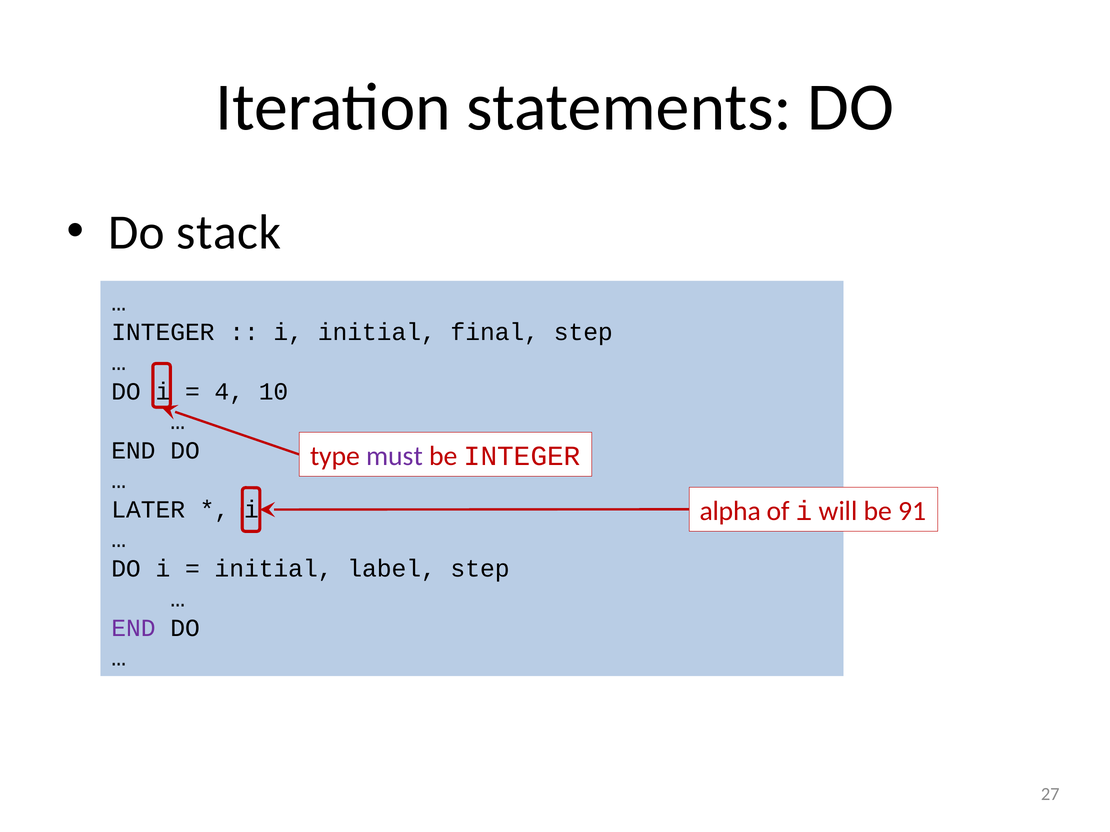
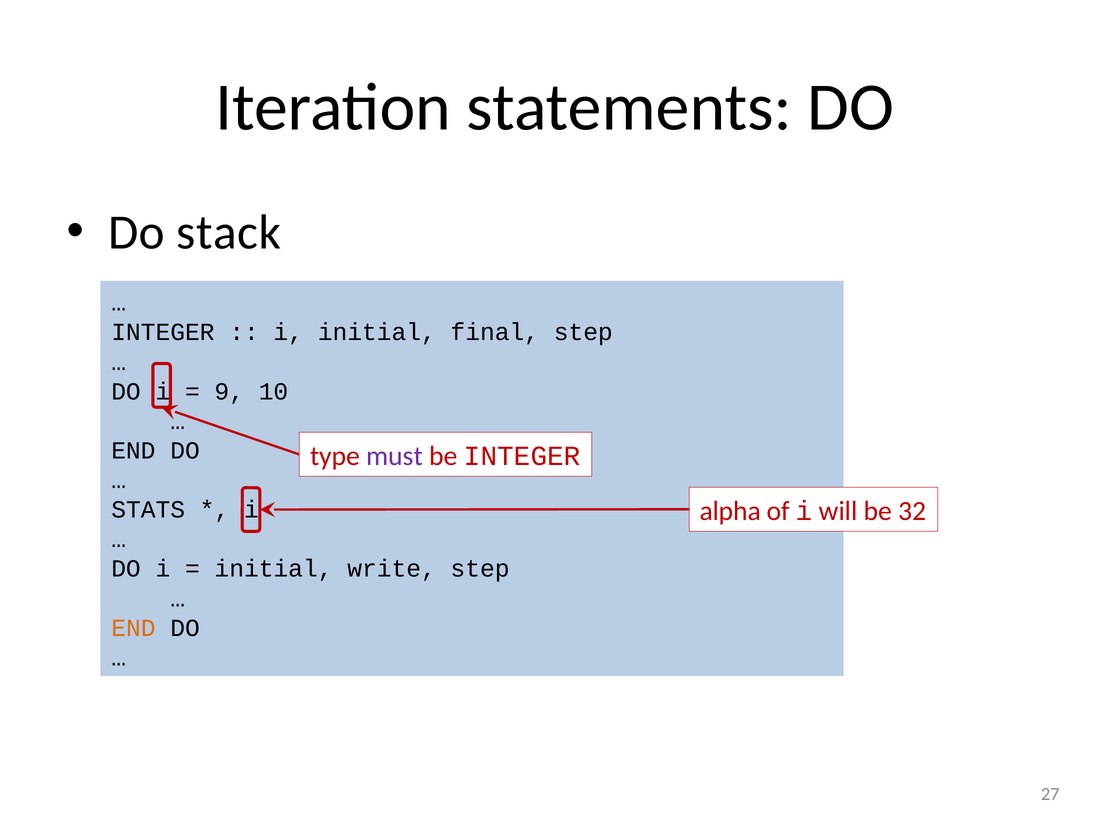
4: 4 -> 9
91: 91 -> 32
LATER: LATER -> STATS
label: label -> write
END at (133, 628) colour: purple -> orange
